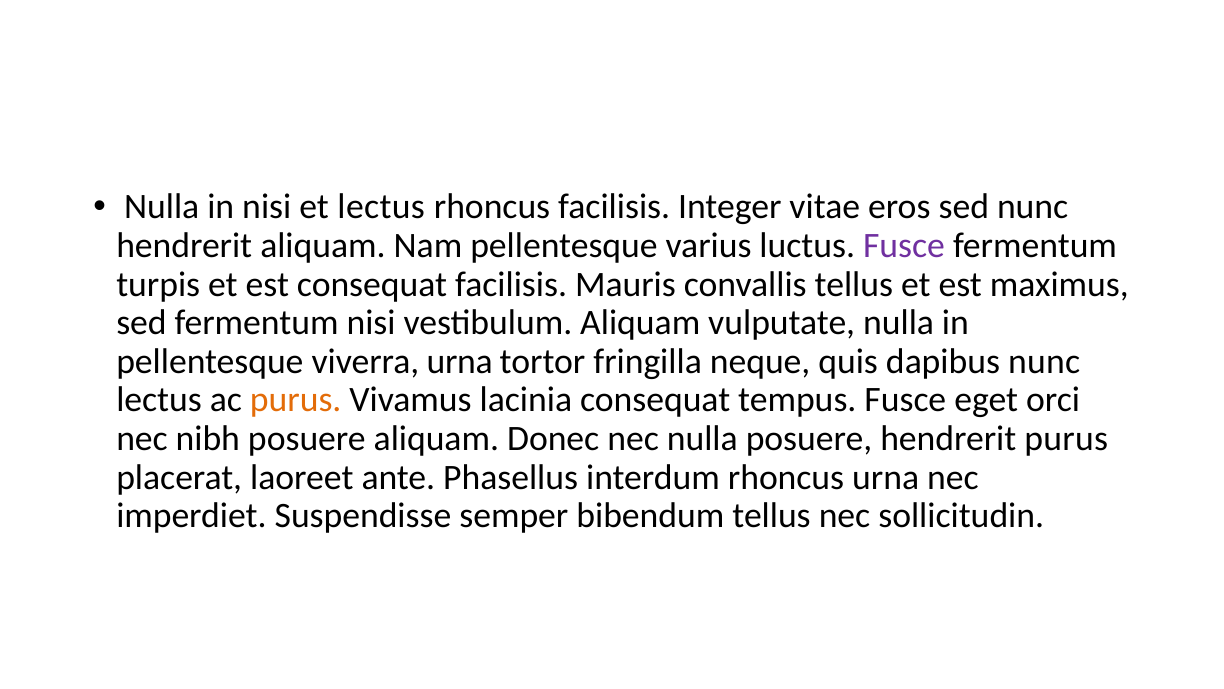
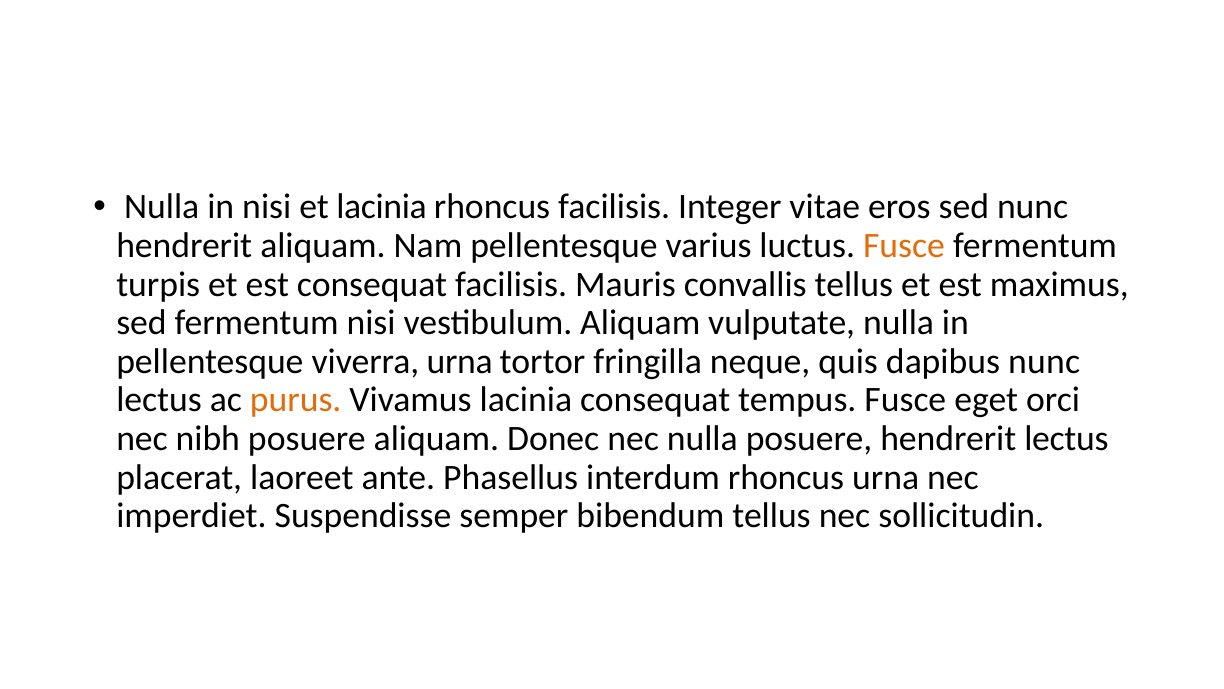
et lectus: lectus -> lacinia
Fusce at (904, 246) colour: purple -> orange
hendrerit purus: purus -> lectus
